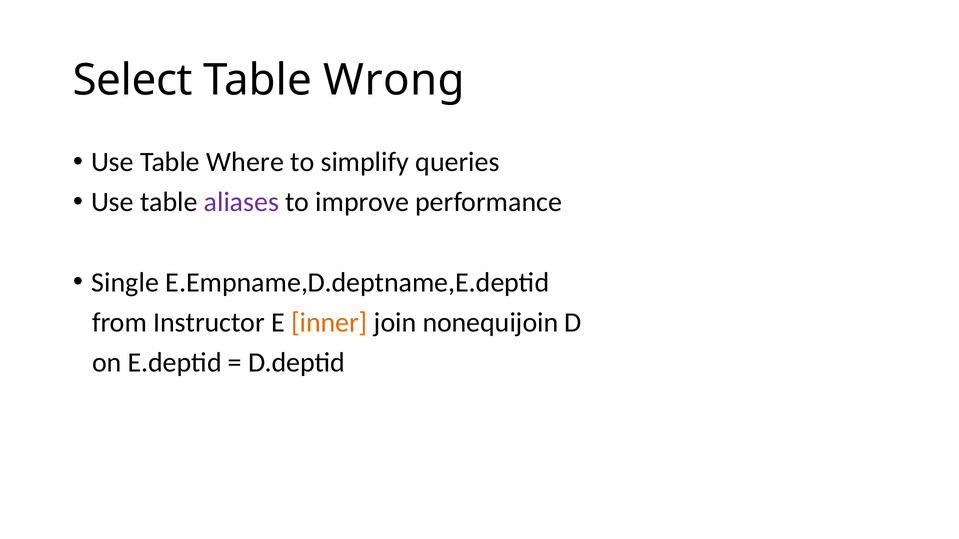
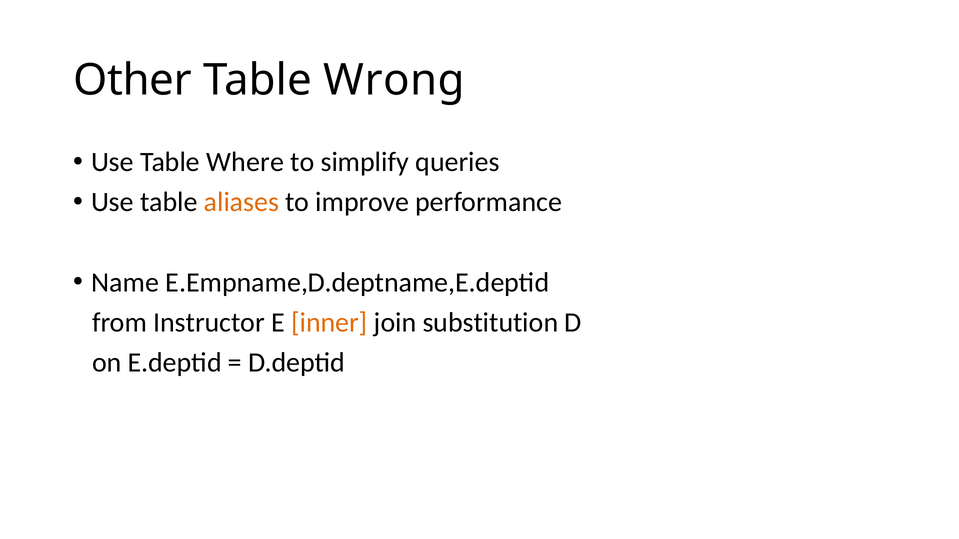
Select: Select -> Other
aliases colour: purple -> orange
Single: Single -> Name
nonequijoin: nonequijoin -> substitution
